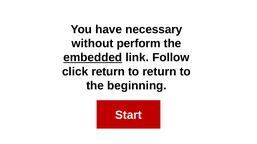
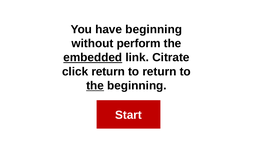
have necessary: necessary -> beginning
Follow: Follow -> Citrate
the at (95, 86) underline: none -> present
